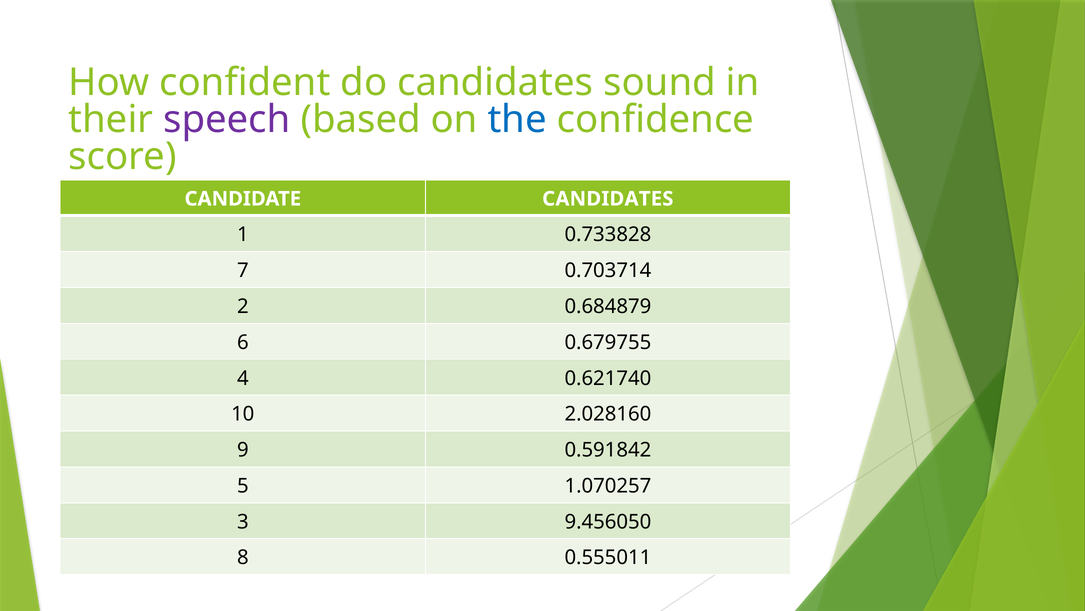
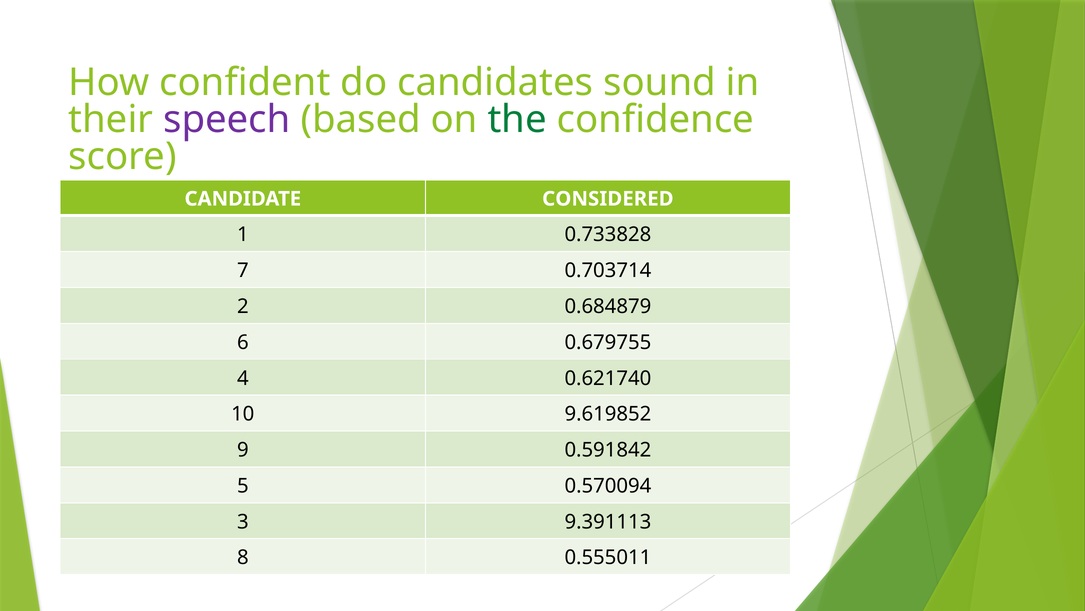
the colour: blue -> green
CANDIDATE CANDIDATES: CANDIDATES -> CONSIDERED
2.028160: 2.028160 -> 9.619852
1.070257: 1.070257 -> 0.570094
9.456050: 9.456050 -> 9.391113
